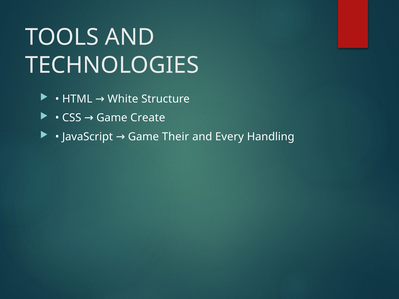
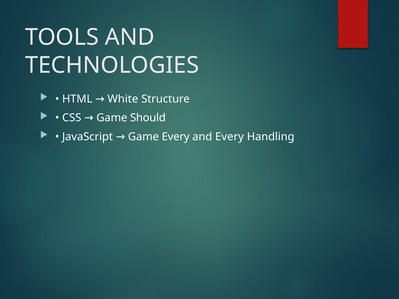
Create: Create -> Should
Game Their: Their -> Every
